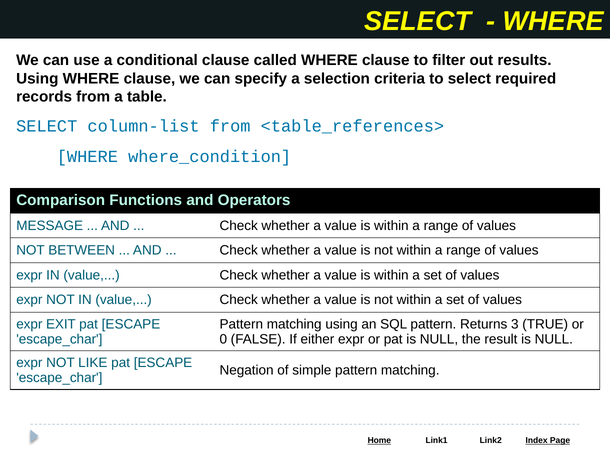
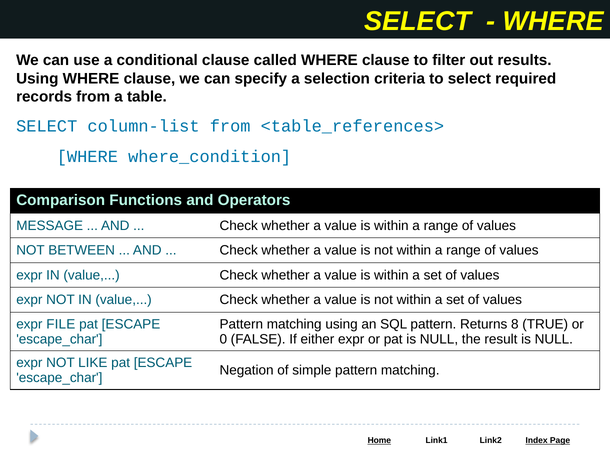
EXIT: EXIT -> FILE
3: 3 -> 8
